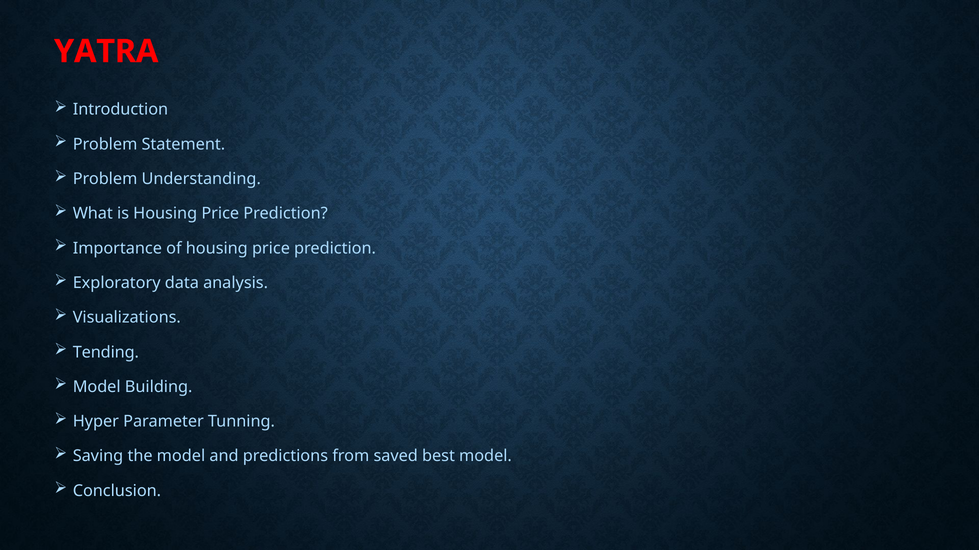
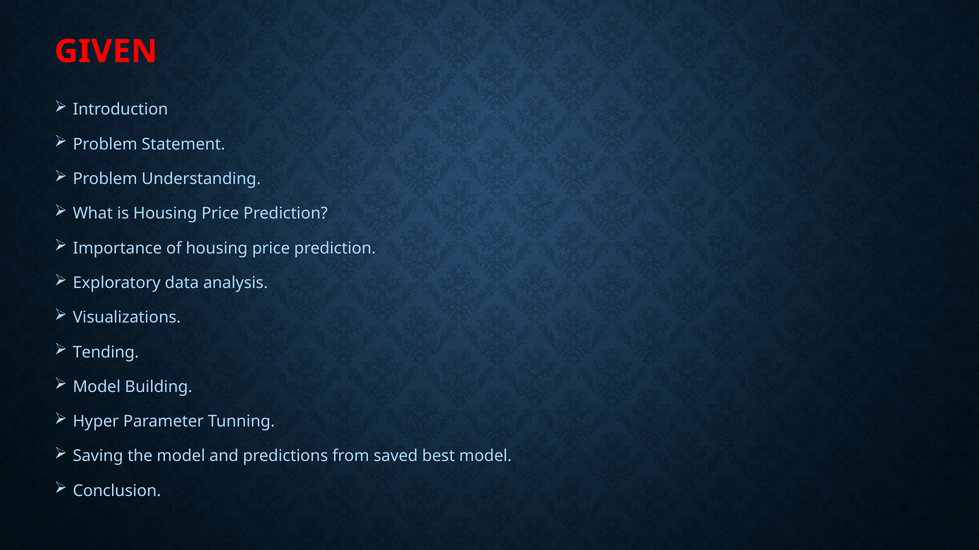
YATRA: YATRA -> GIVEN
